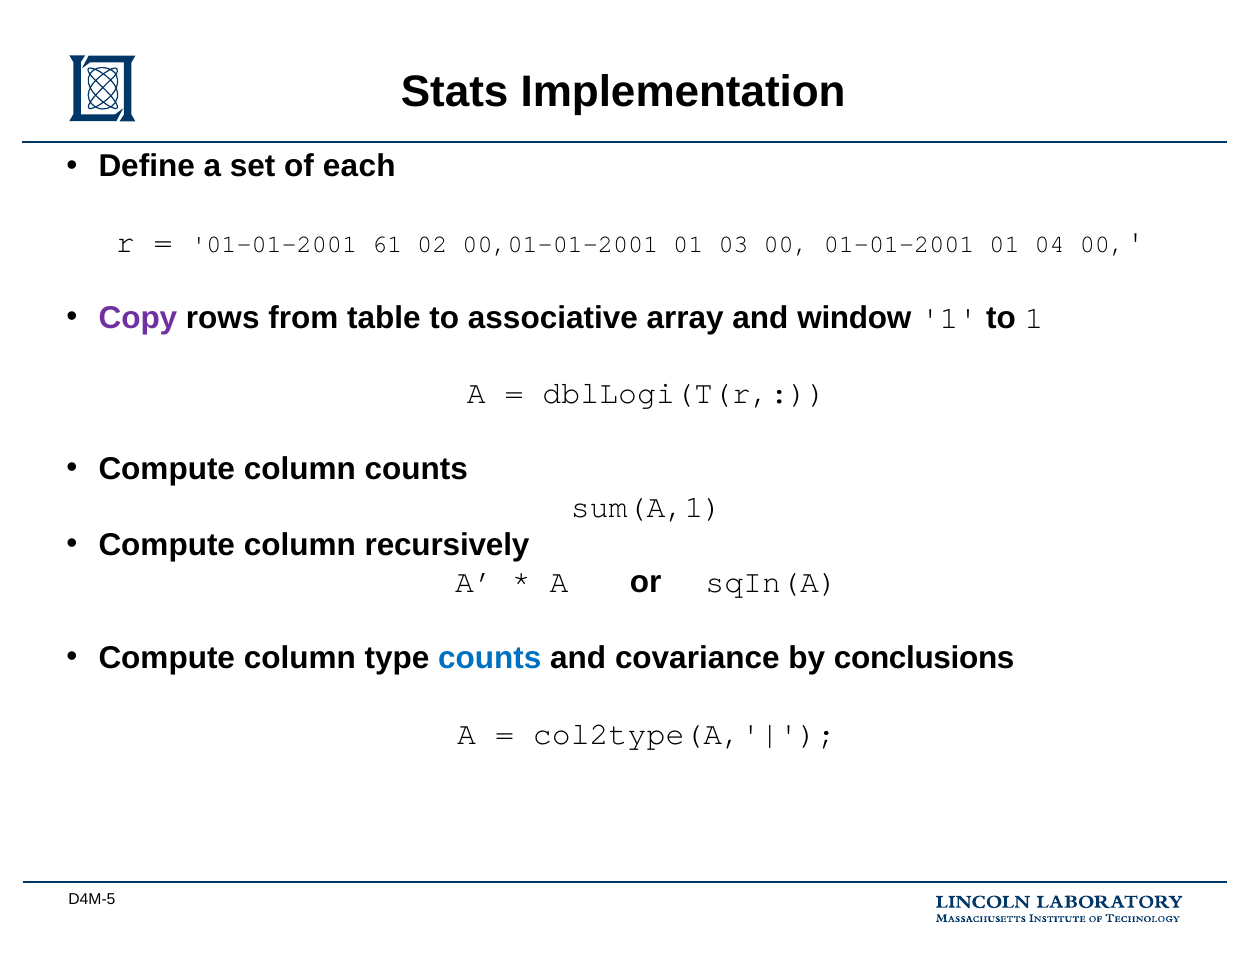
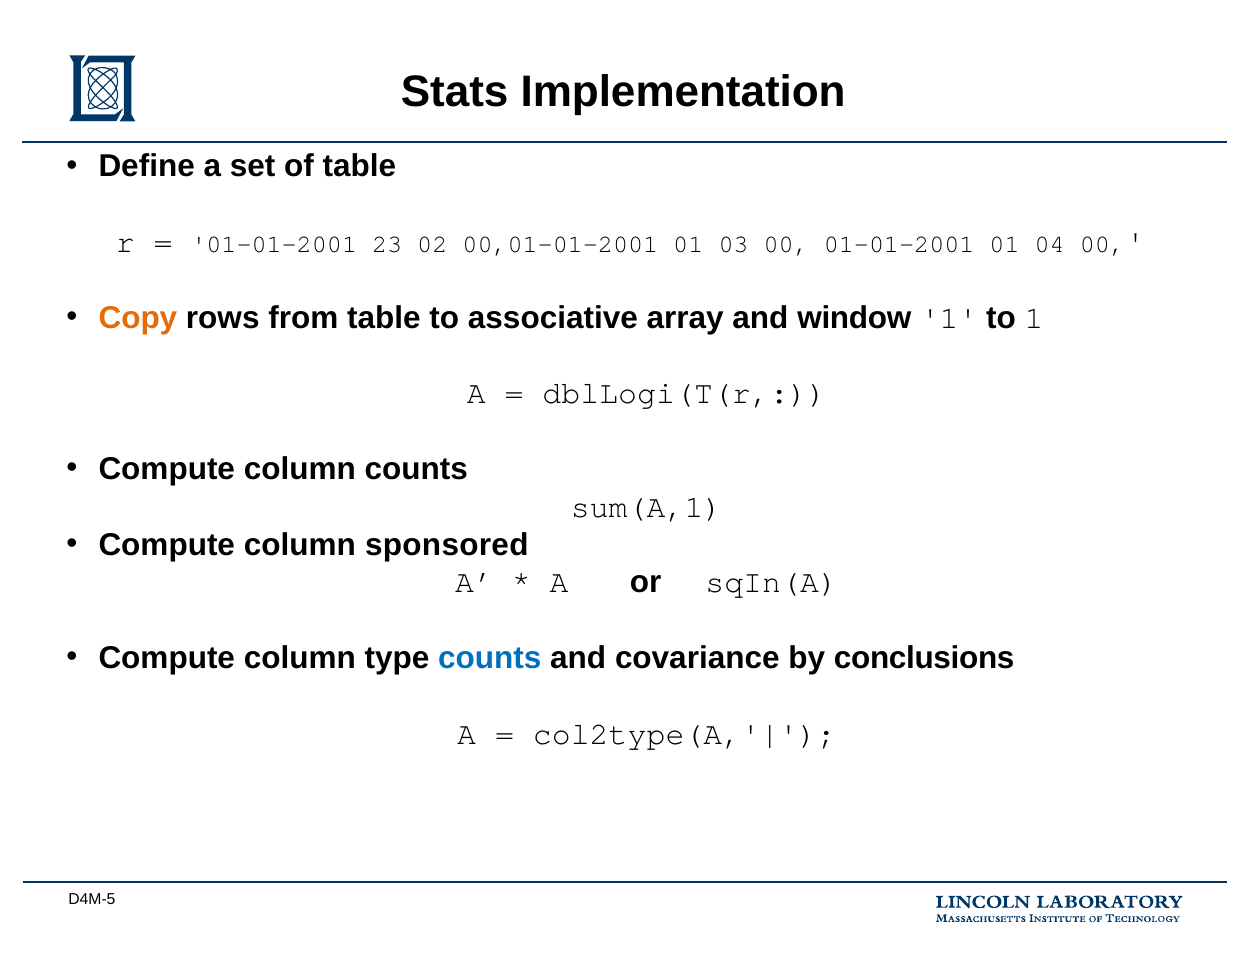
of each: each -> table
61: 61 -> 23
Copy colour: purple -> orange
recursively: recursively -> sponsored
